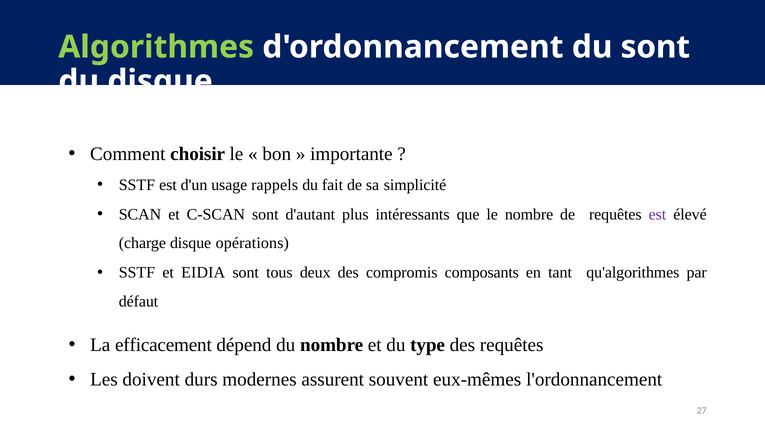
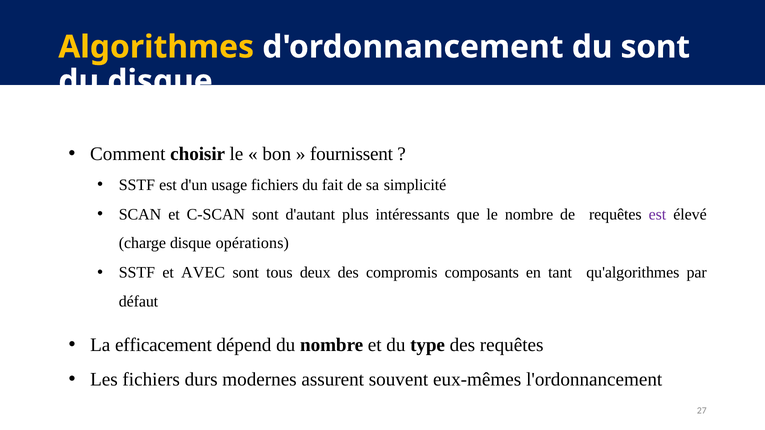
Algorithmes colour: light green -> yellow
importante: importante -> fournissent
usage rappels: rappels -> fichiers
EIDIA: EIDIA -> AVEC
Les doivent: doivent -> fichiers
